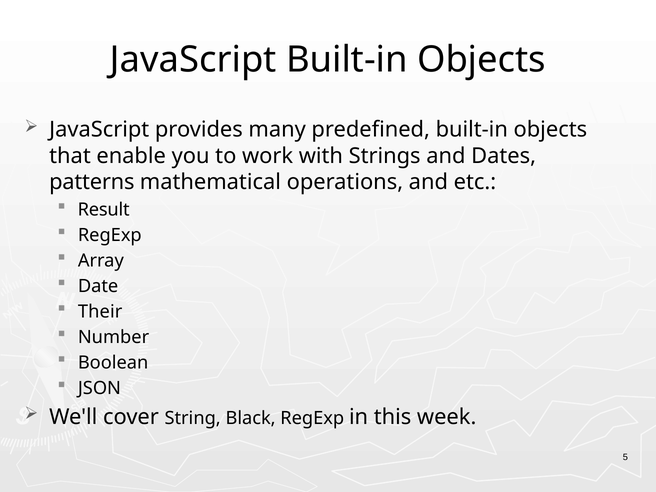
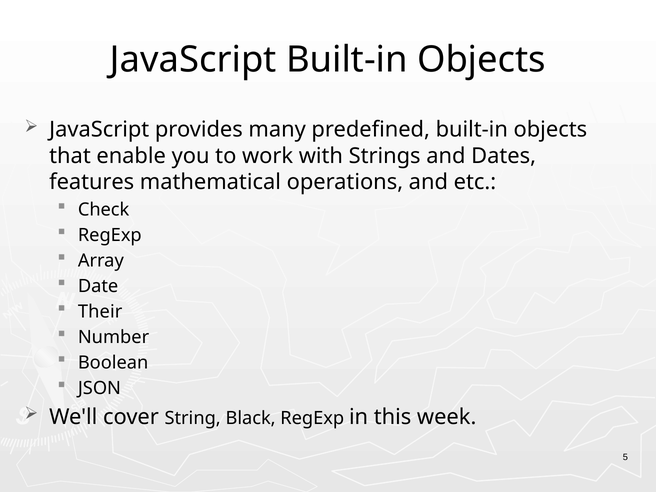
patterns: patterns -> features
Result: Result -> Check
